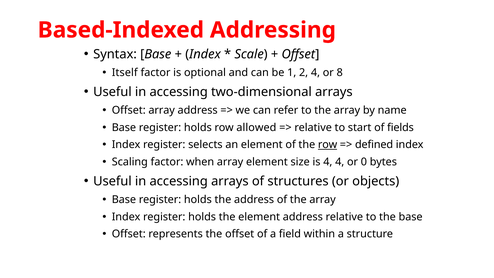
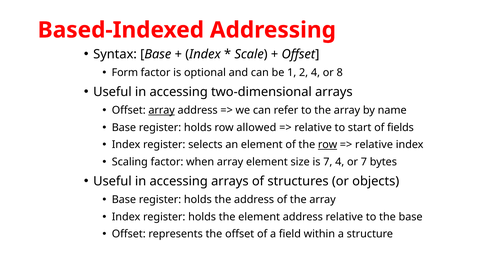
Itself: Itself -> Form
array at (162, 110) underline: none -> present
defined at (374, 145): defined -> relative
is 4: 4 -> 7
or 0: 0 -> 7
